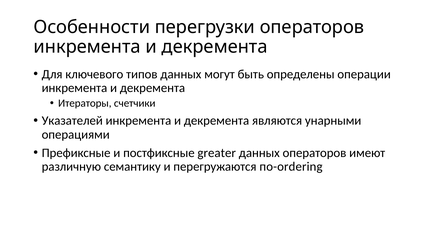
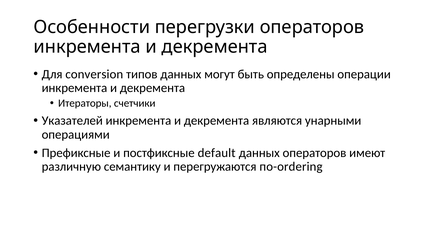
ключевого: ключевого -> conversion
greater: greater -> default
